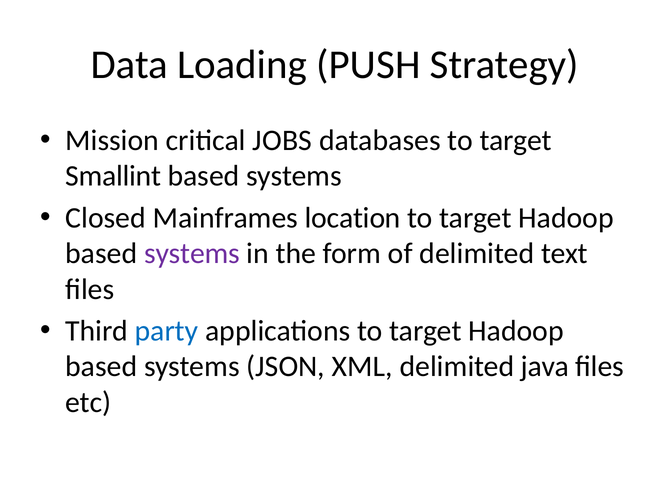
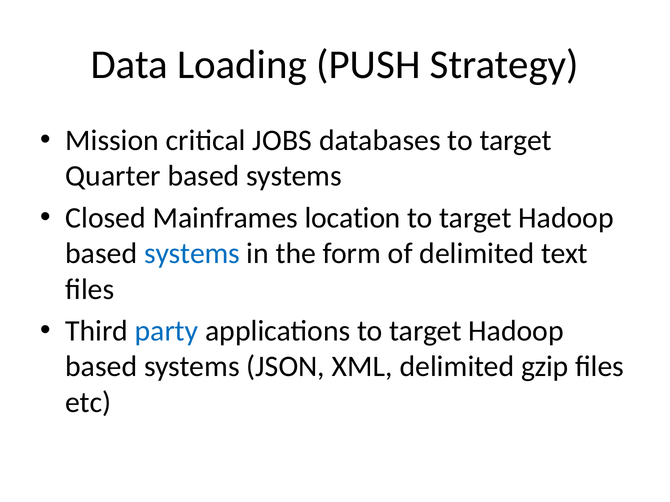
Smallint: Smallint -> Quarter
systems at (192, 254) colour: purple -> blue
java: java -> gzip
